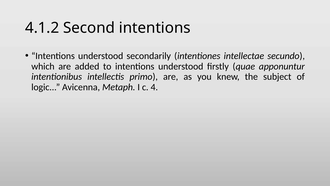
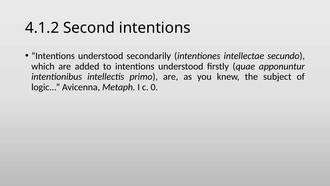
4: 4 -> 0
